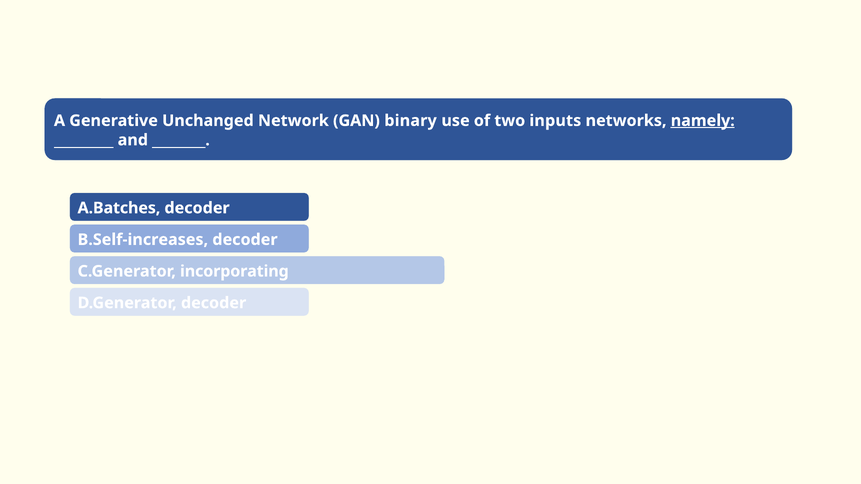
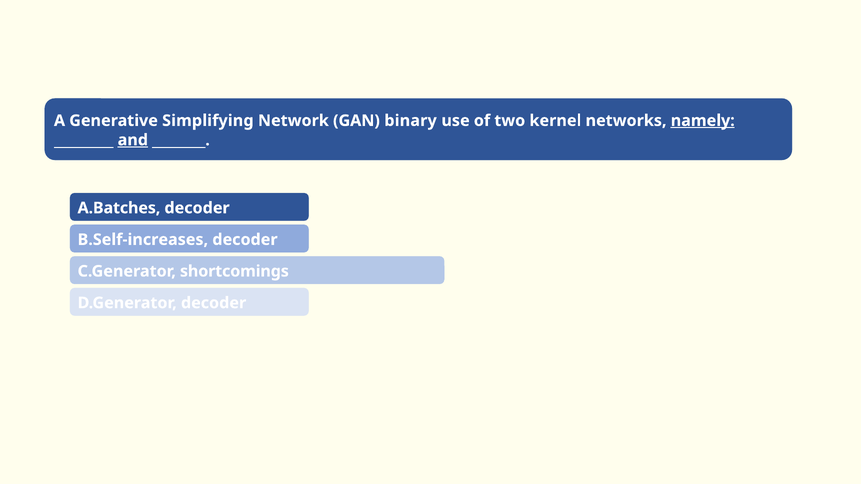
Unchanged: Unchanged -> Simplifying
inputs: inputs -> kernel
and underline: none -> present
incorporating: incorporating -> shortcomings
